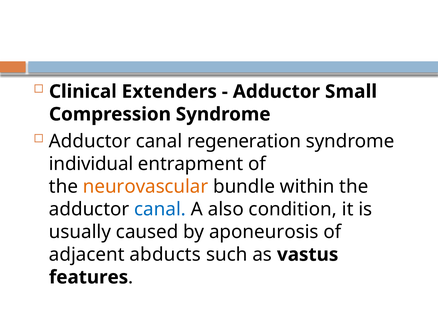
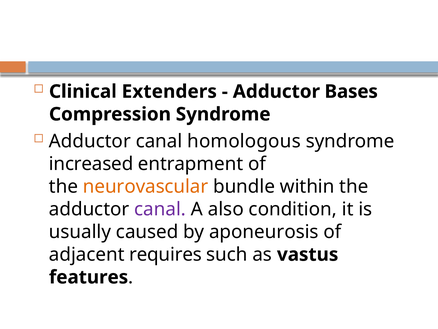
Small: Small -> Bases
regeneration: regeneration -> homologous
individual: individual -> increased
canal at (160, 209) colour: blue -> purple
abducts: abducts -> requires
